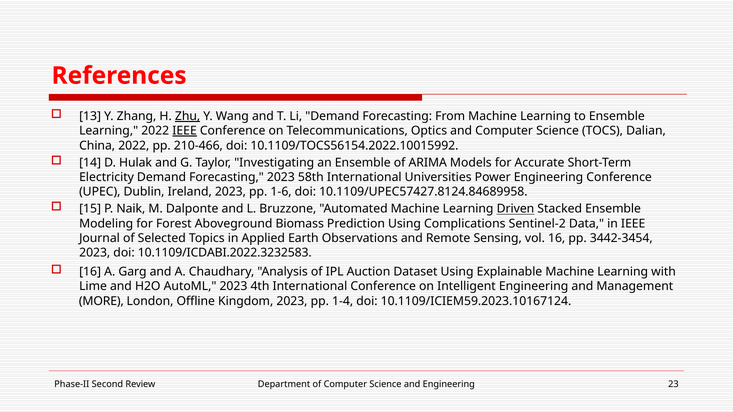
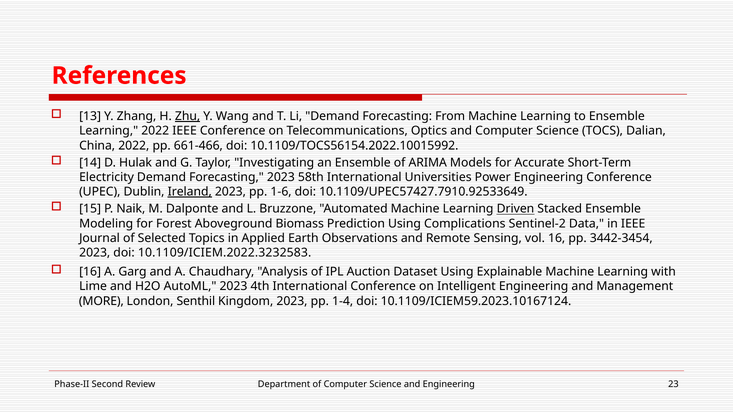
IEEE at (185, 131) underline: present -> none
210-466: 210-466 -> 661-466
Ireland underline: none -> present
10.1109/UPEC57427.8124.84689958: 10.1109/UPEC57427.8124.84689958 -> 10.1109/UPEC57427.7910.92533649
10.1109/ICDABI.2022.3232583: 10.1109/ICDABI.2022.3232583 -> 10.1109/ICIEM.2022.3232583
Offline: Offline -> Senthil
